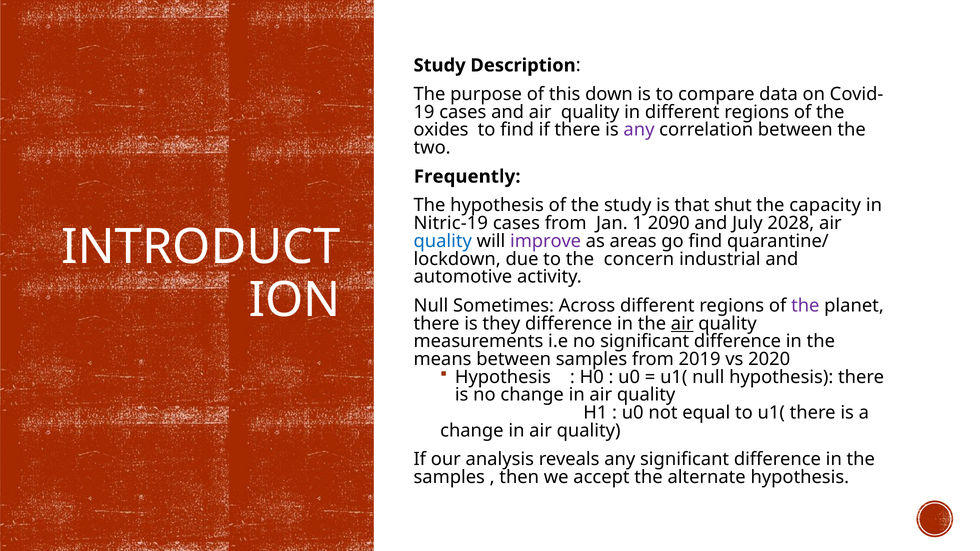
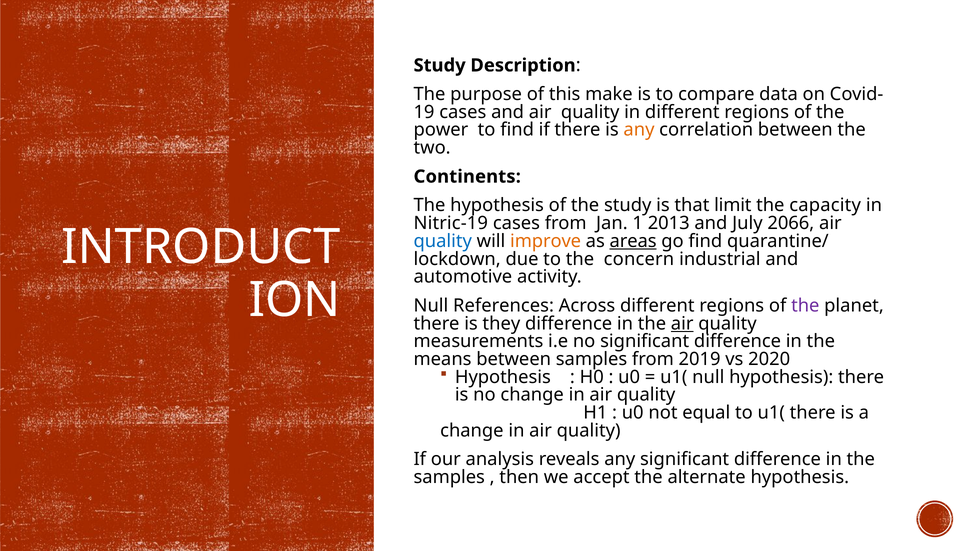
down: down -> make
oxides: oxides -> power
any at (639, 130) colour: purple -> orange
Frequently: Frequently -> Continents
shut: shut -> limit
2090: 2090 -> 2013
2028: 2028 -> 2066
improve colour: purple -> orange
areas underline: none -> present
Sometimes: Sometimes -> References
